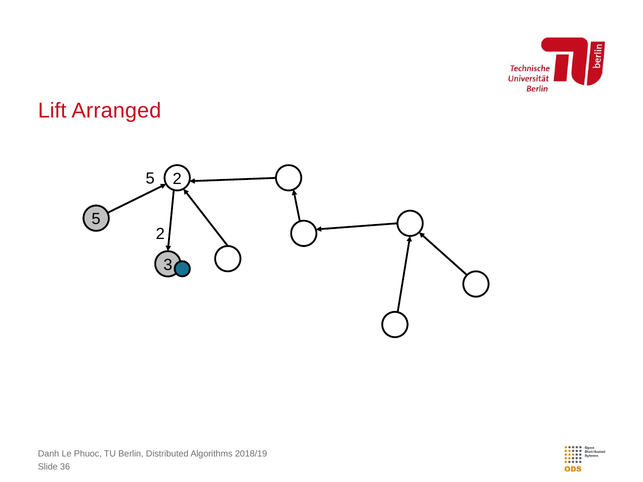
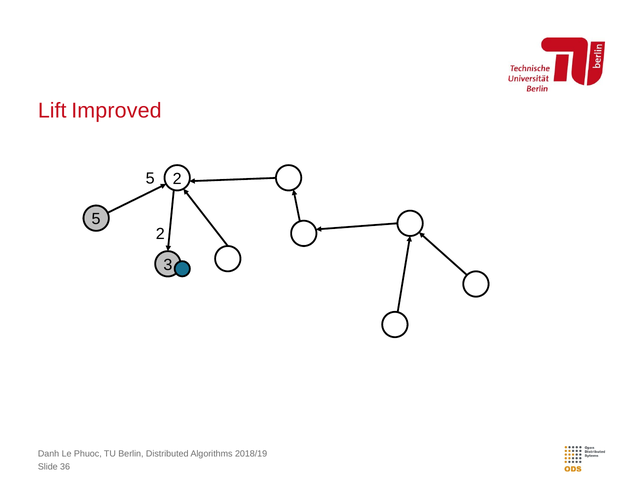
Arranged: Arranged -> Improved
